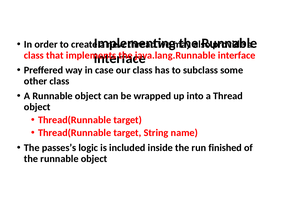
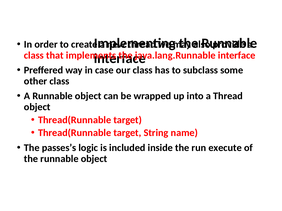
finished: finished -> execute
